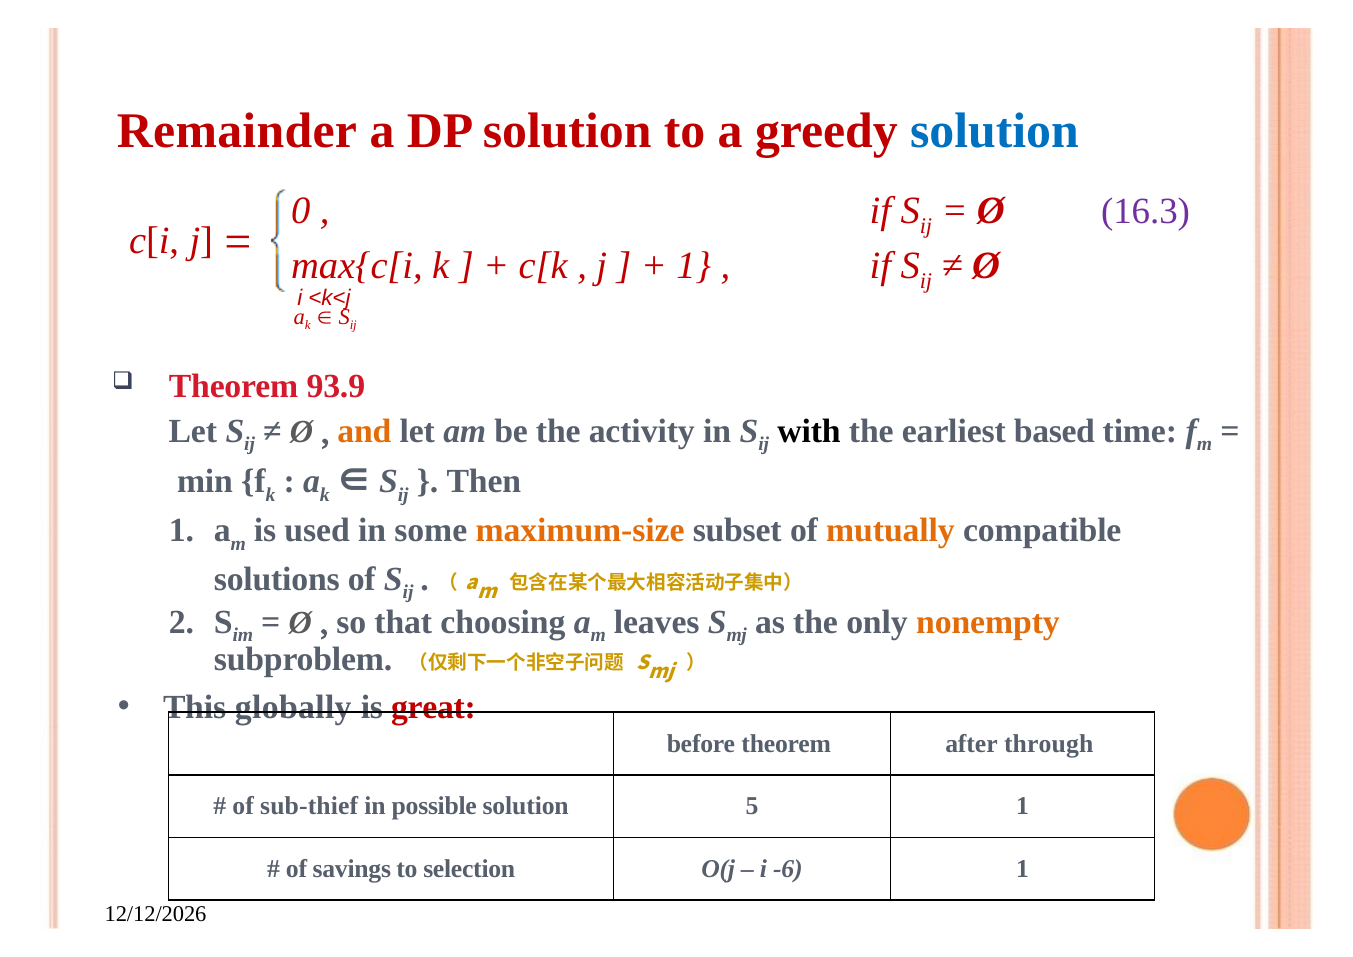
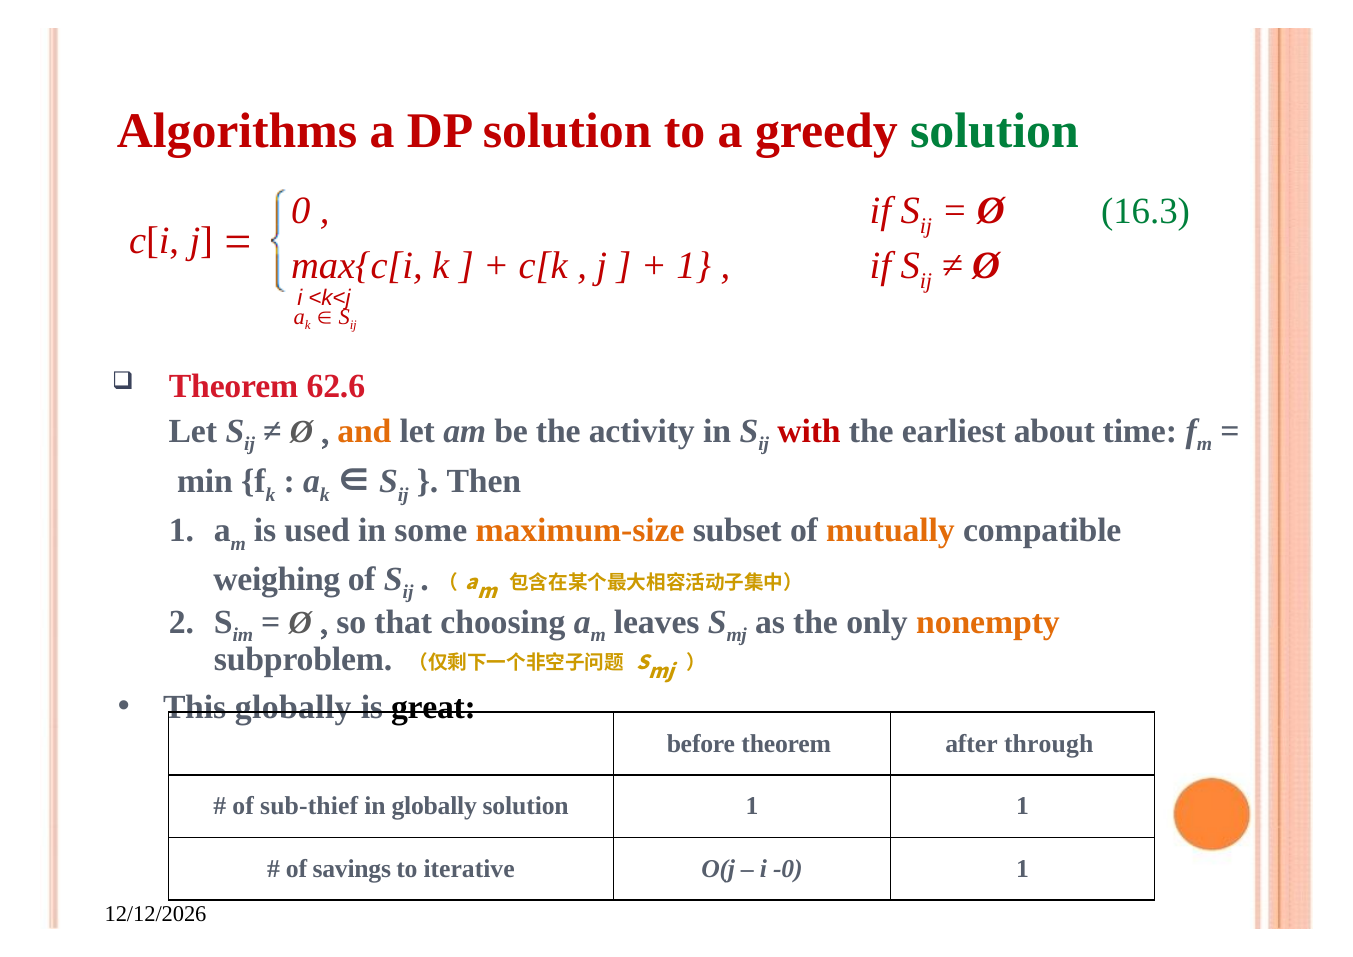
Remainder: Remainder -> Algorithms
solution at (994, 131) colour: blue -> green
16.3 colour: purple -> green
93.9: 93.9 -> 62.6
with colour: black -> red
based: based -> about
solutions: solutions -> weighing
great colour: red -> black
in possible: possible -> globally
solution 5: 5 -> 1
selection: selection -> iterative
-6: -6 -> -0
